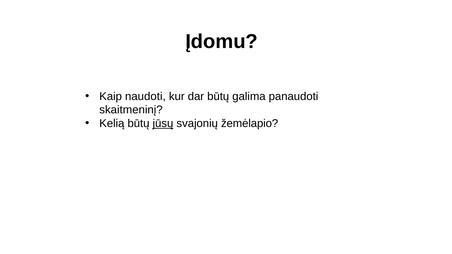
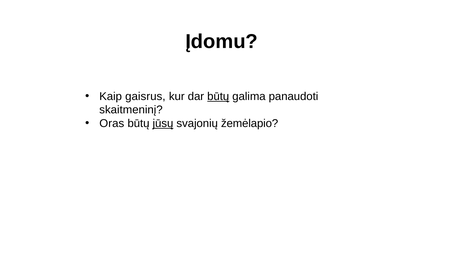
naudoti: naudoti -> gaisrus
būtų at (218, 96) underline: none -> present
Kelią: Kelią -> Oras
